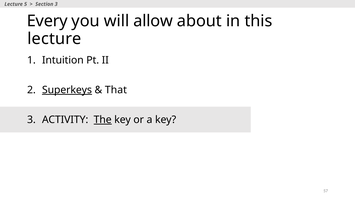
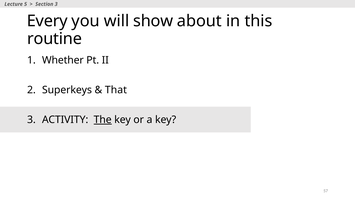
allow: allow -> show
lecture at (54, 39): lecture -> routine
Intuition: Intuition -> Whether
Superkeys underline: present -> none
